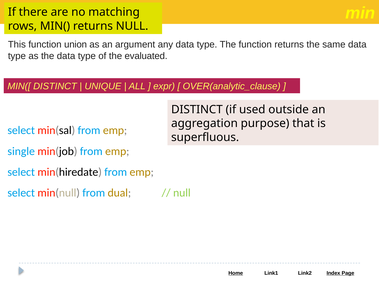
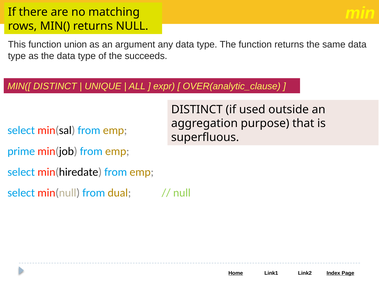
evaluated: evaluated -> succeeds
single: single -> prime
